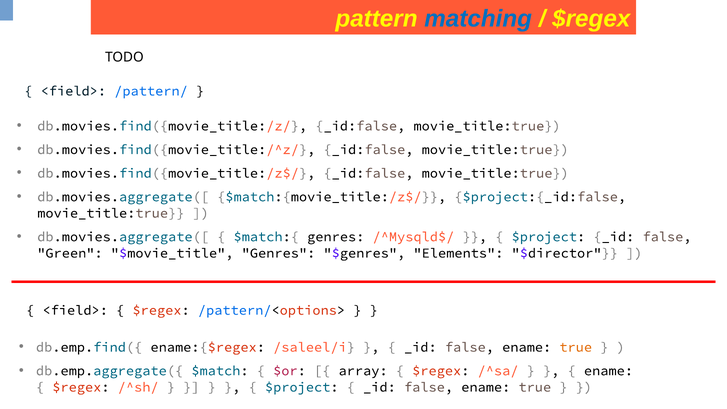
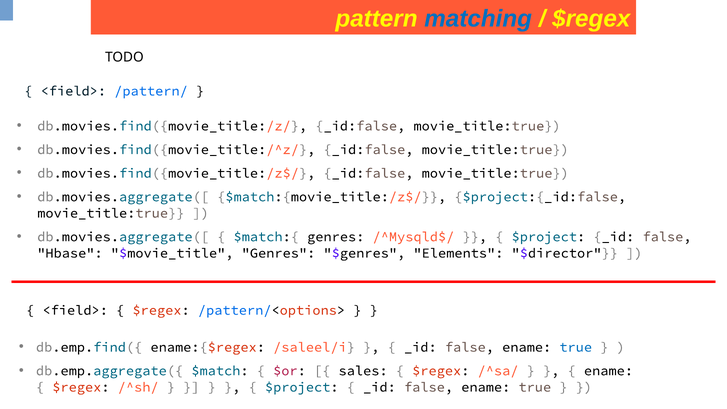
Green: Green -> Hbase
true at (576, 347) colour: orange -> blue
array: array -> sales
